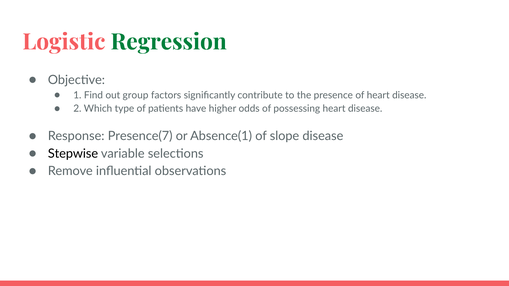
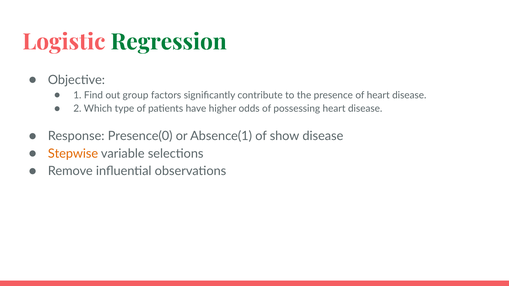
Presence(7: Presence(7 -> Presence(0
slope: slope -> show
Stepwise colour: black -> orange
